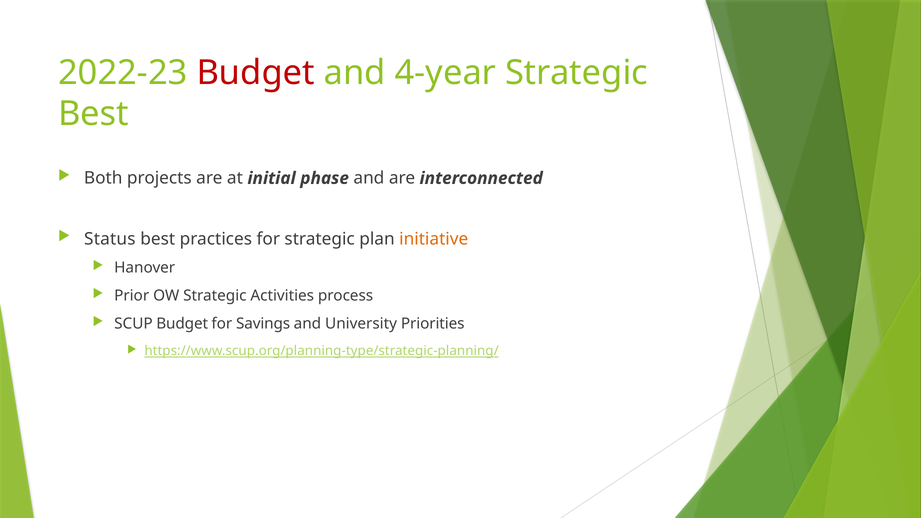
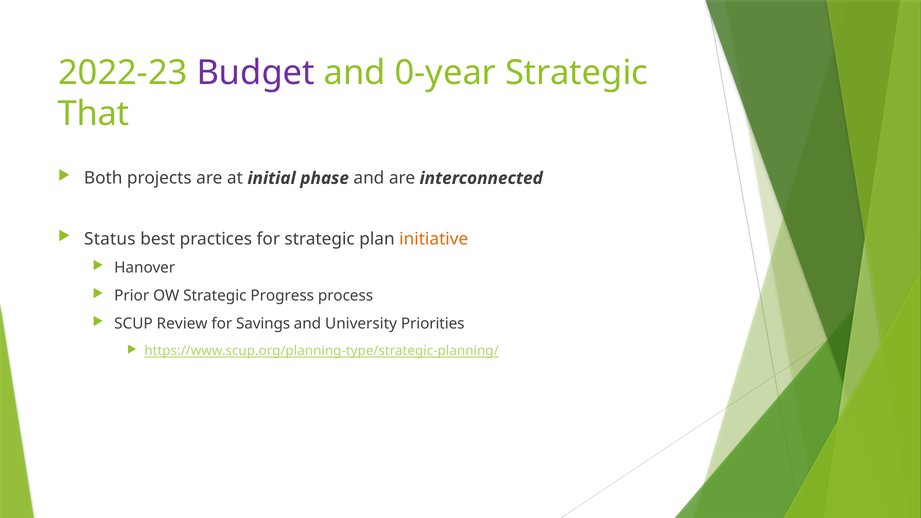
Budget at (256, 73) colour: red -> purple
4-year: 4-year -> 0-year
Best at (93, 114): Best -> That
Activities: Activities -> Progress
SCUP Budget: Budget -> Review
